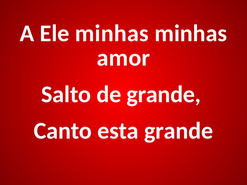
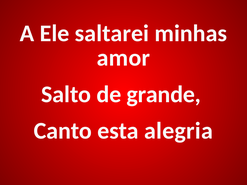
Ele minhas: minhas -> saltarei
esta grande: grande -> alegria
